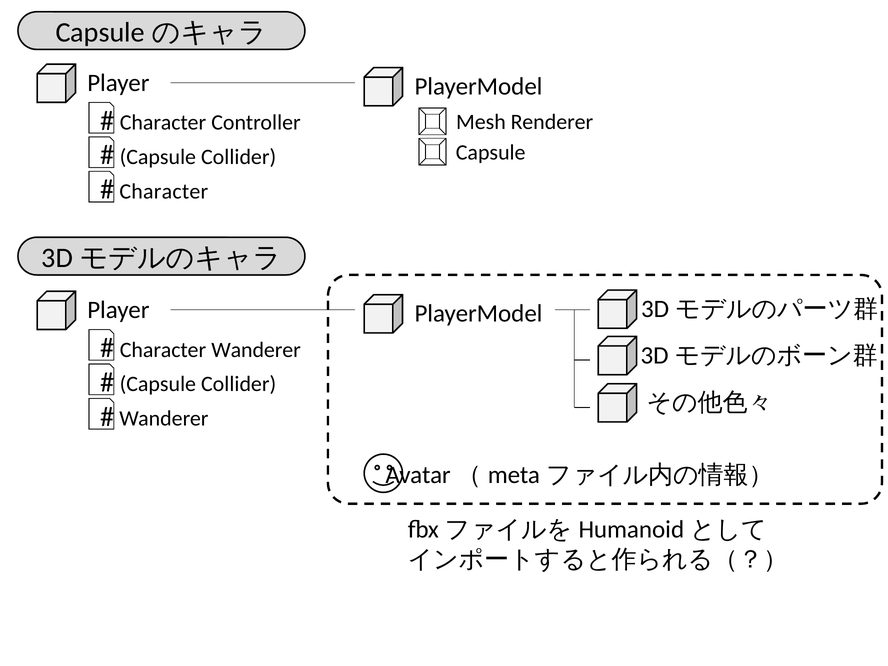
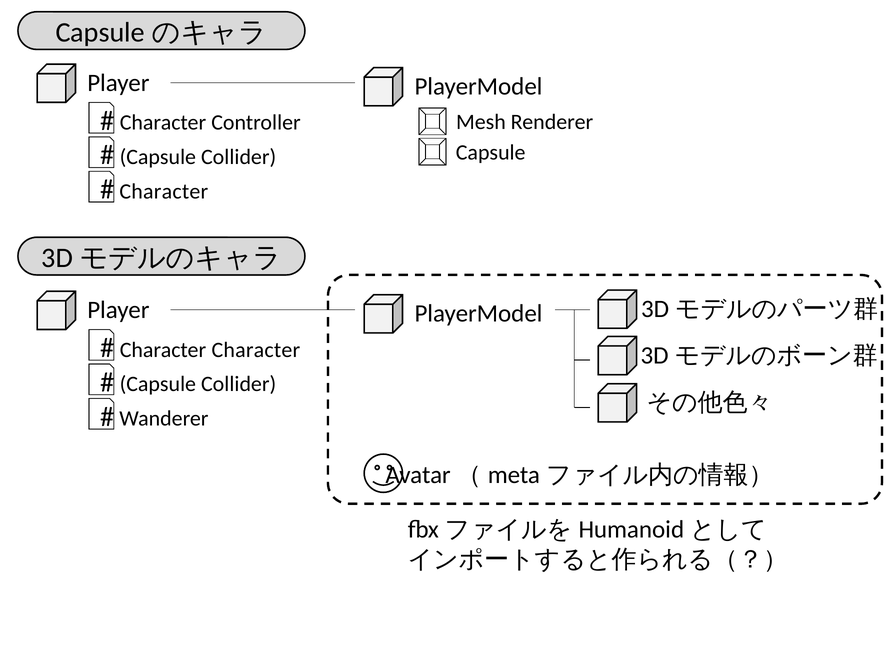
Character Wanderer: Wanderer -> Character
